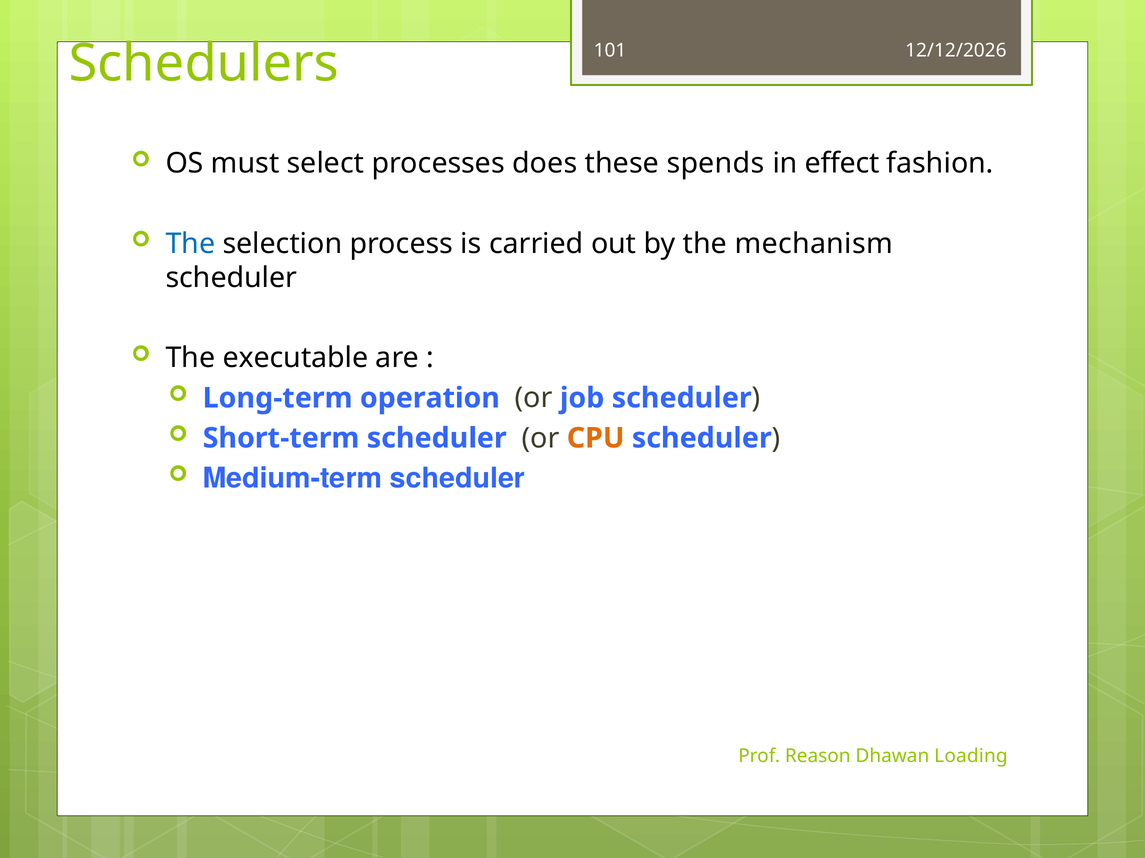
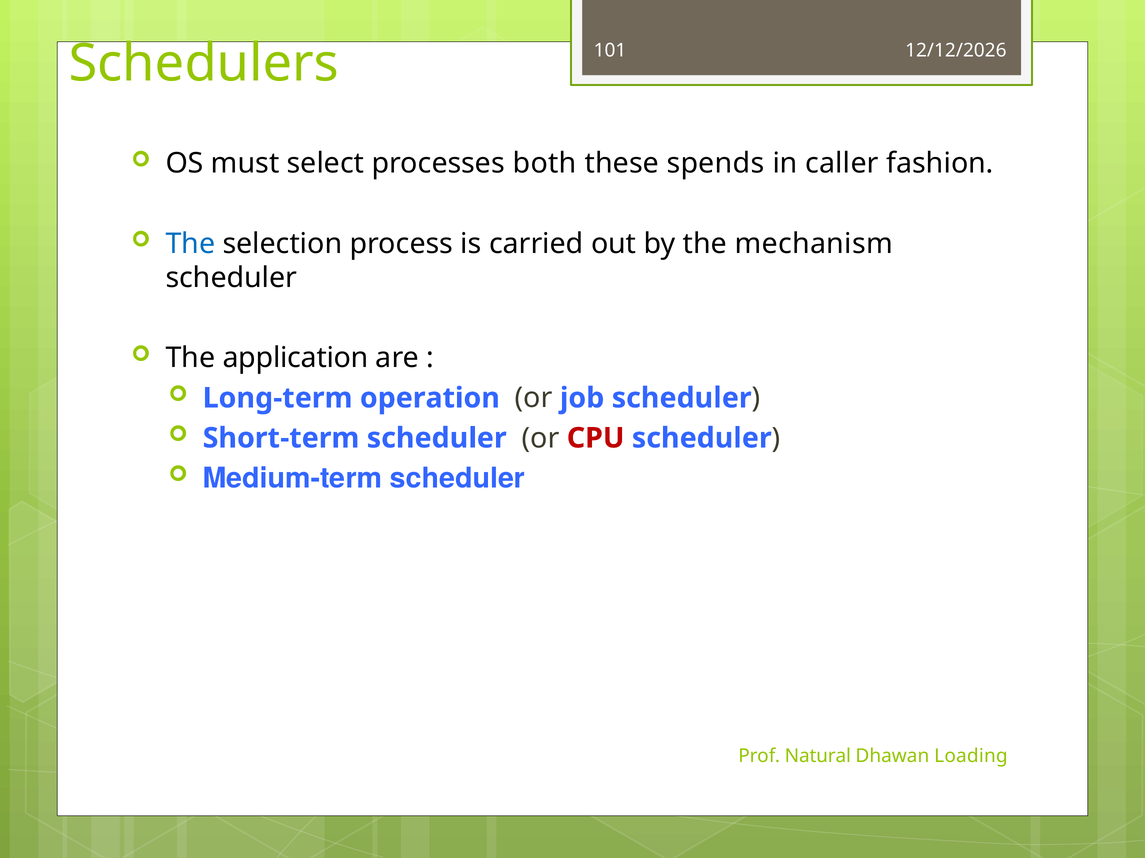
does: does -> both
effect: effect -> caller
executable: executable -> application
CPU colour: orange -> red
Reason: Reason -> Natural
